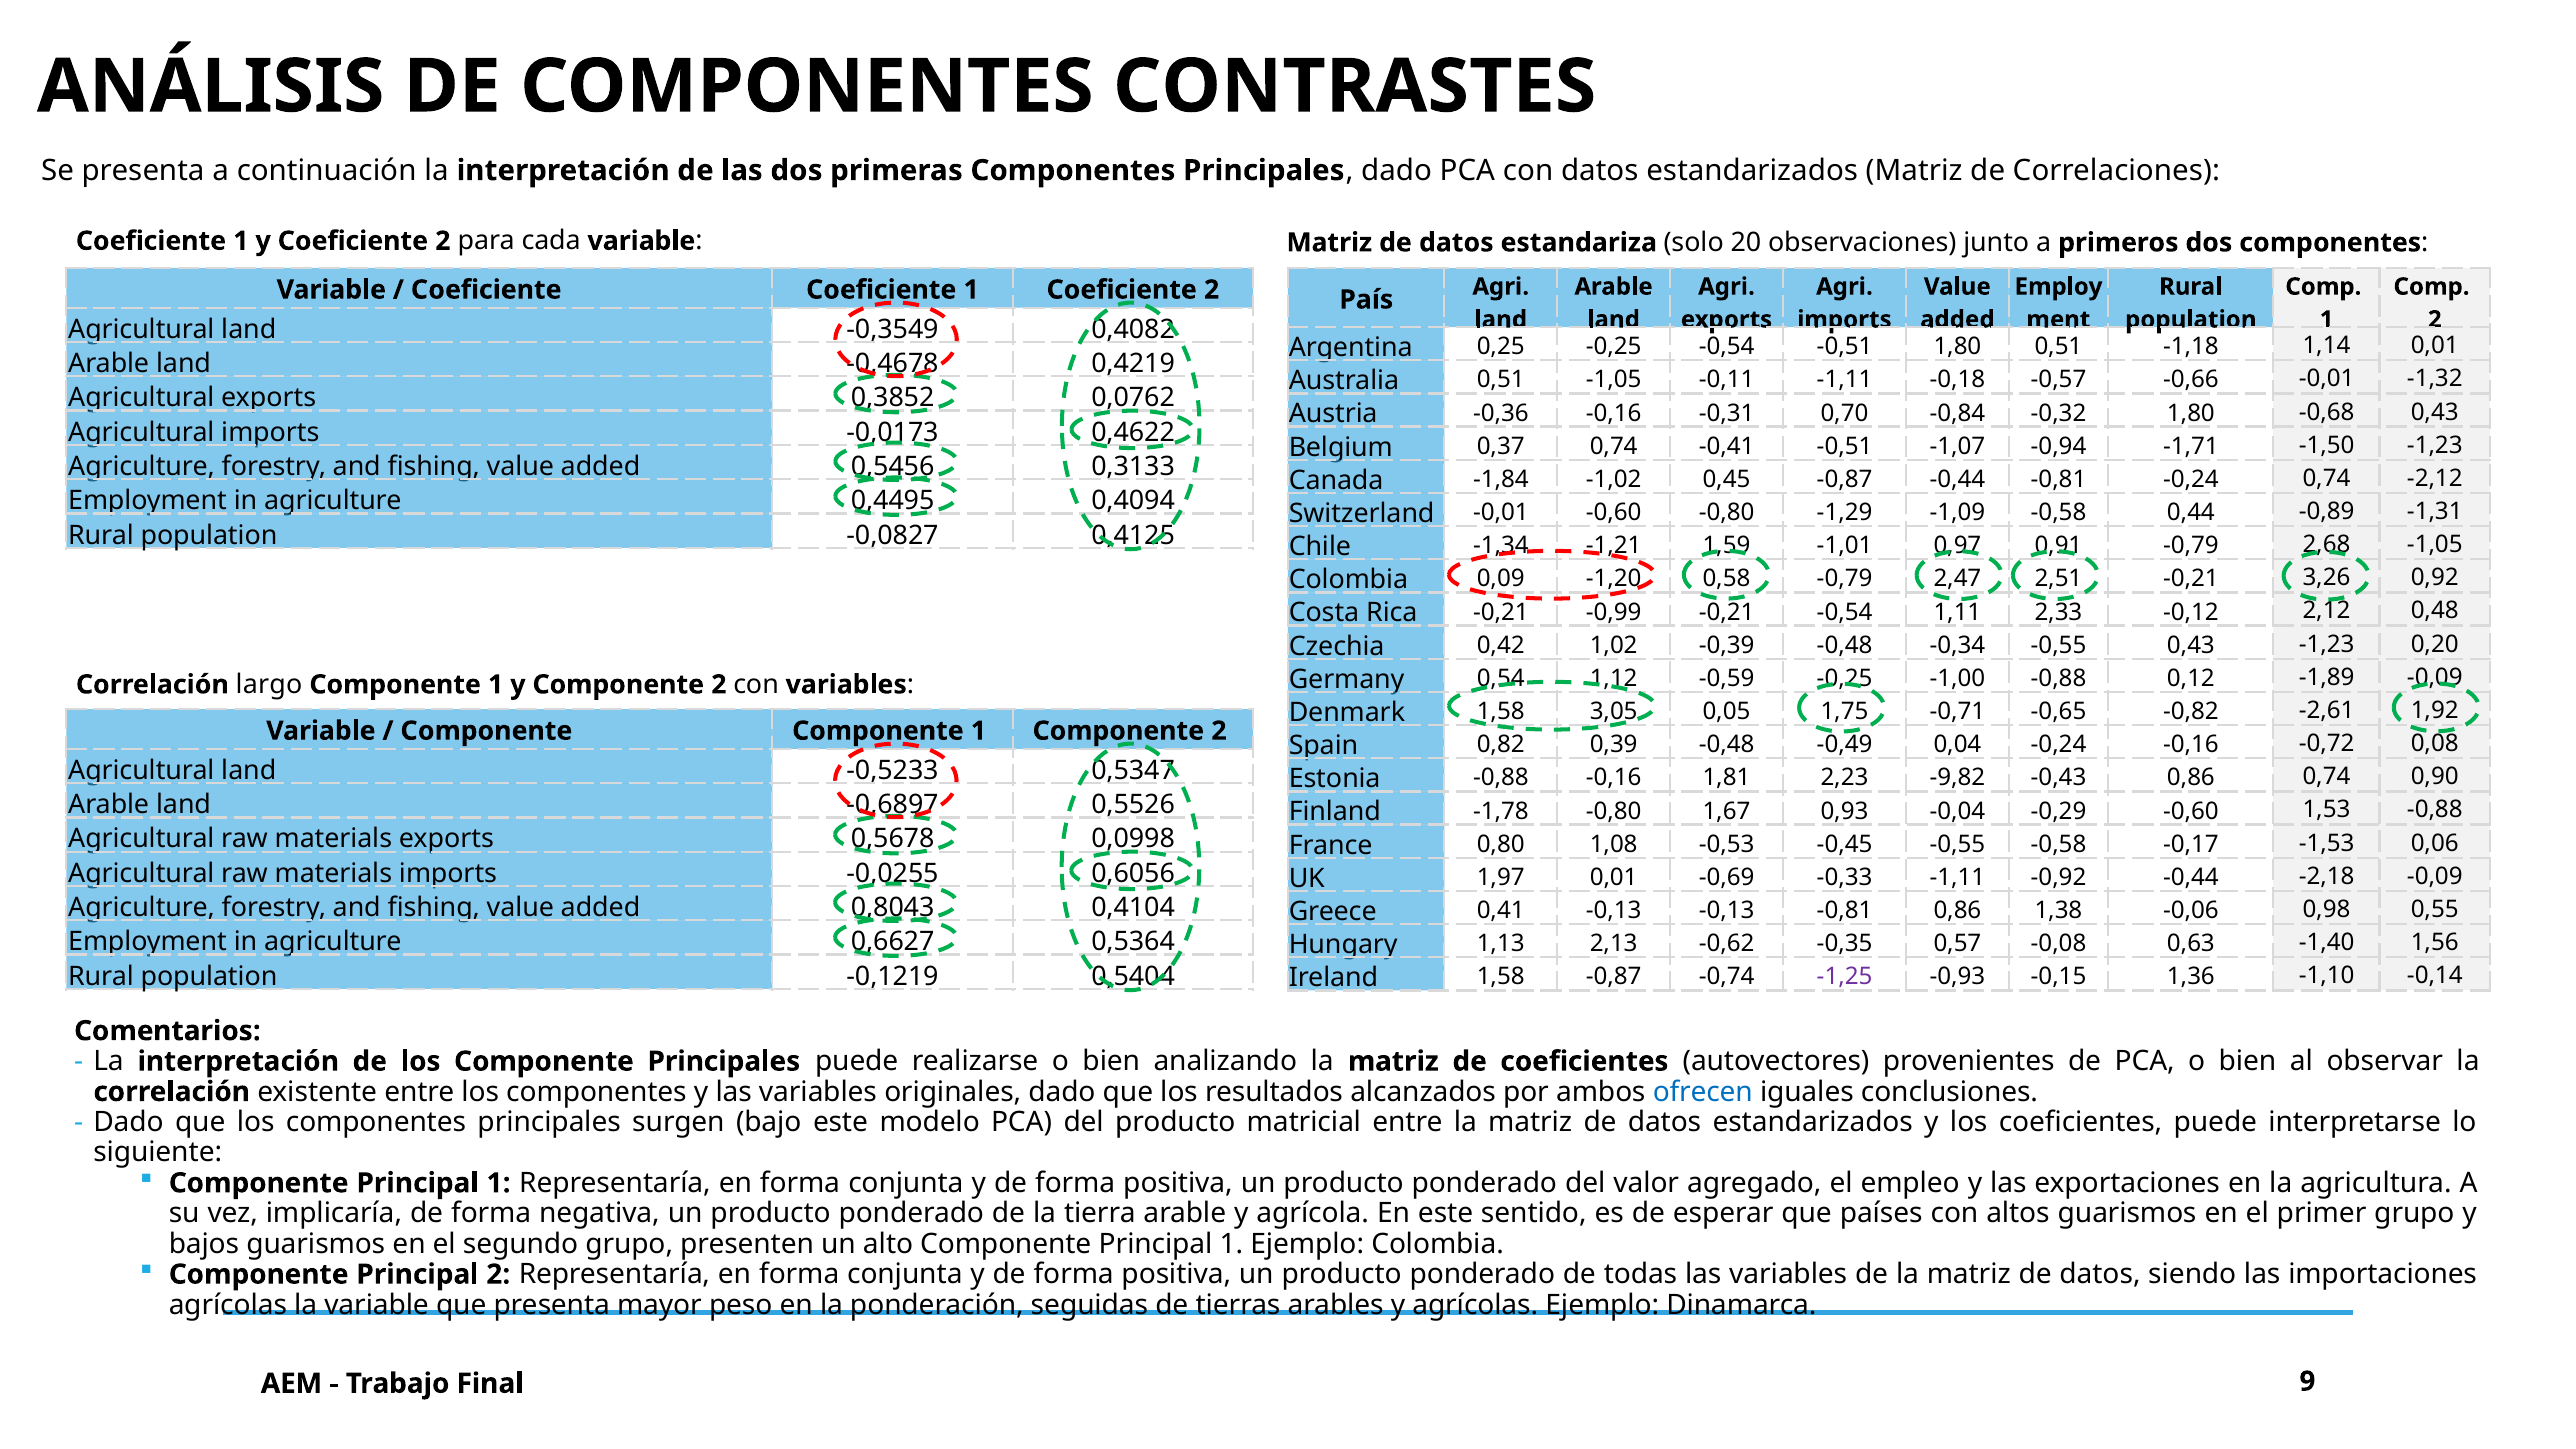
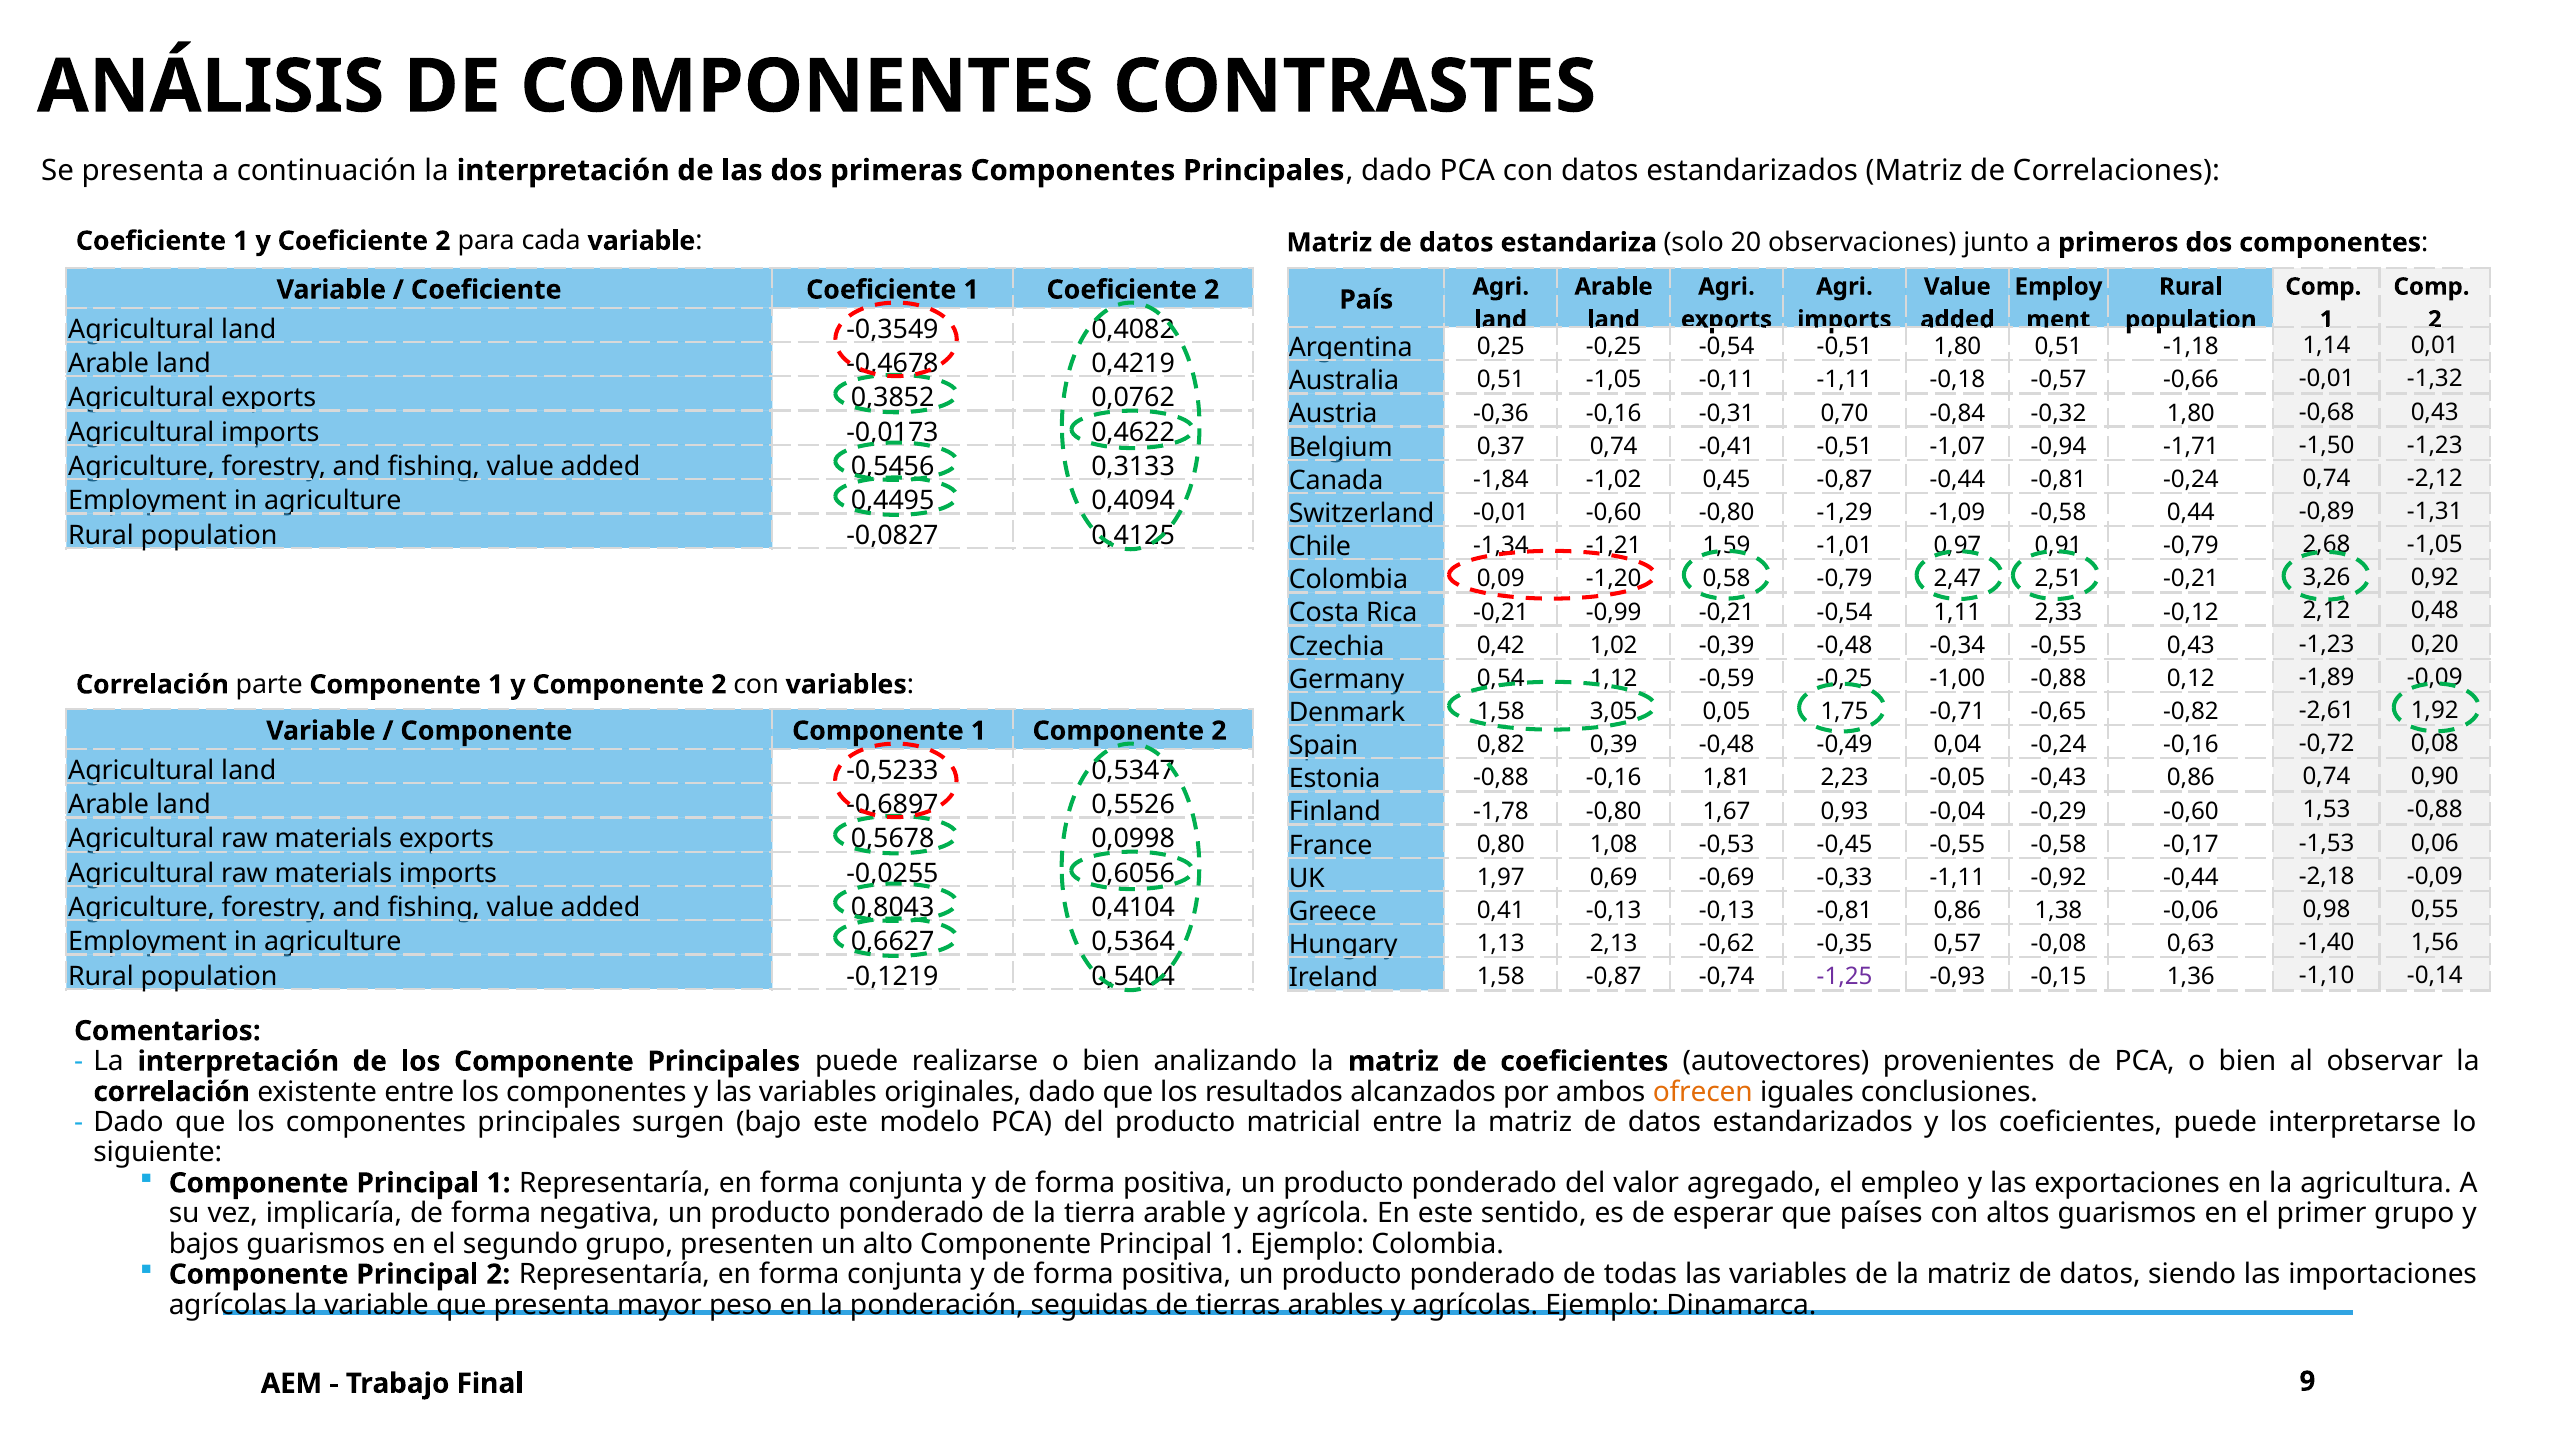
largo: largo -> parte
-9,82: -9,82 -> -0,05
1,97 0,01: 0,01 -> 0,69
ofrecen colour: blue -> orange
